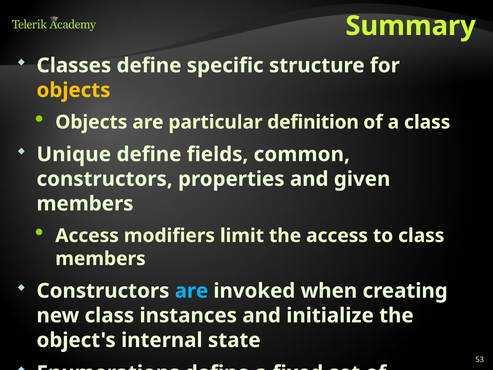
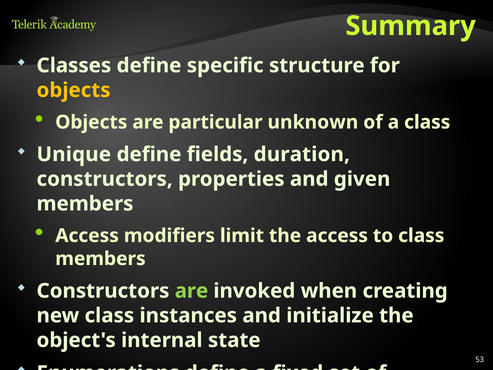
definition: definition -> unknown
common: common -> duration
are at (191, 291) colour: light blue -> light green
